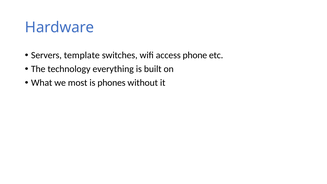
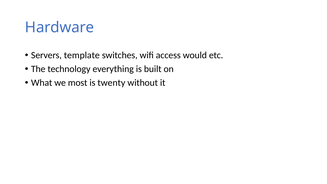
phone: phone -> would
phones: phones -> twenty
